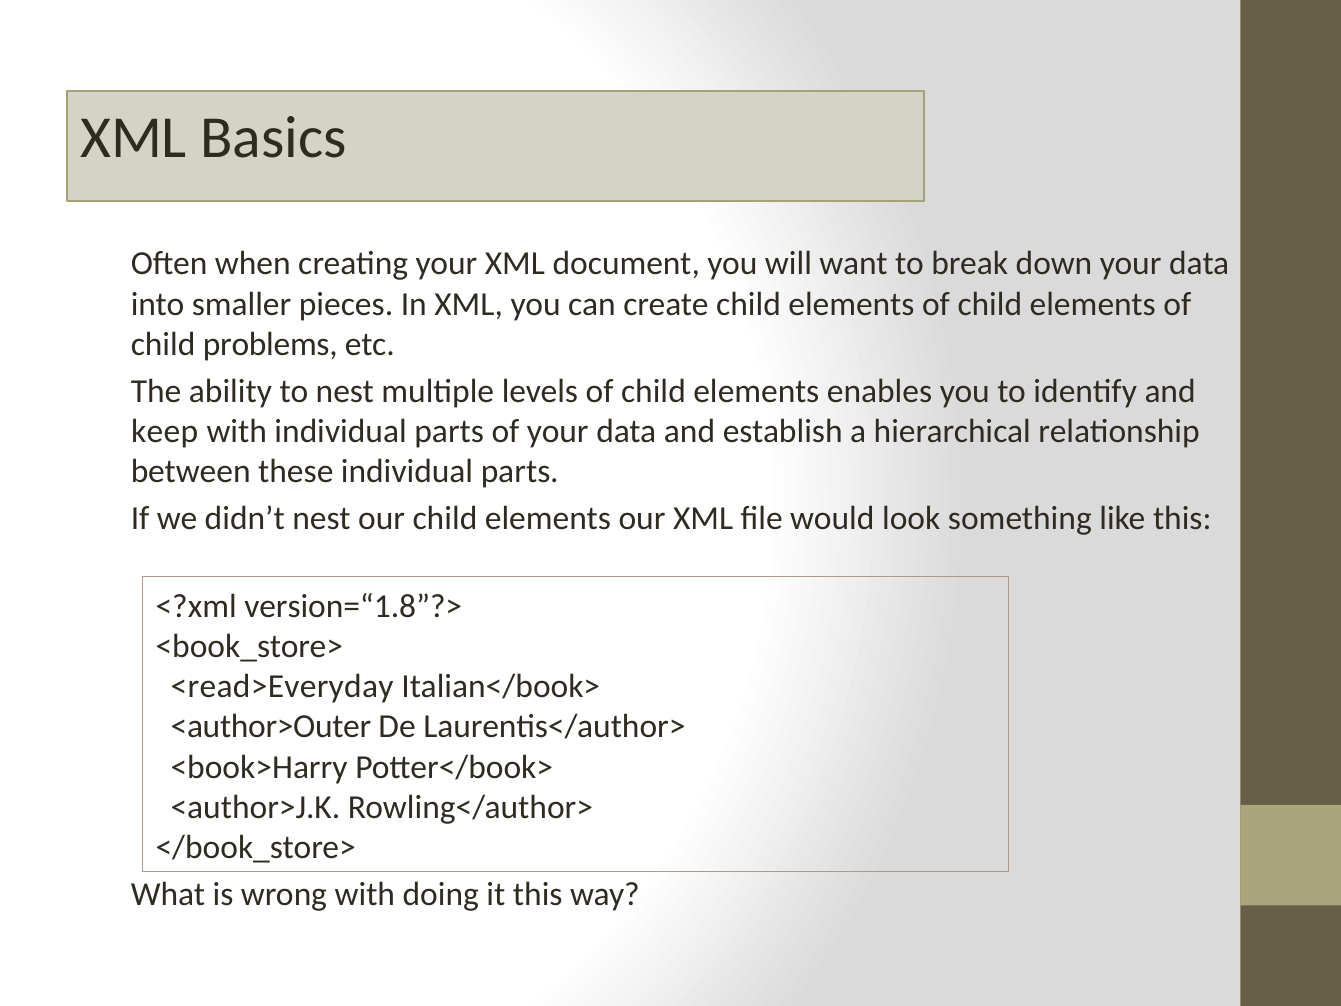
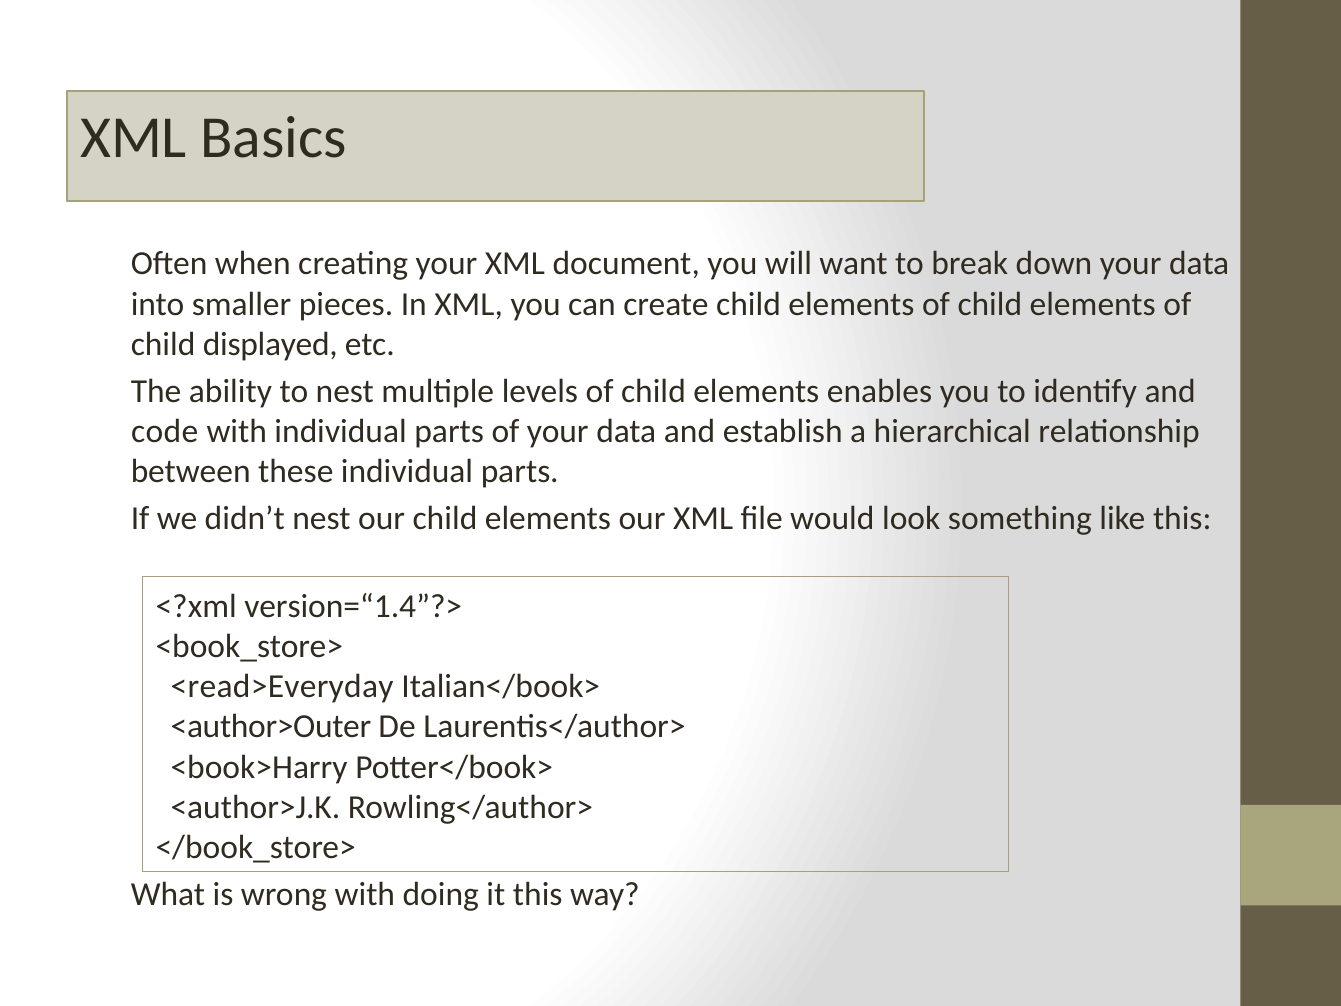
problems: problems -> displayed
keep: keep -> code
version=“1.8”?>: version=“1.8”?> -> version=“1.4”?>
